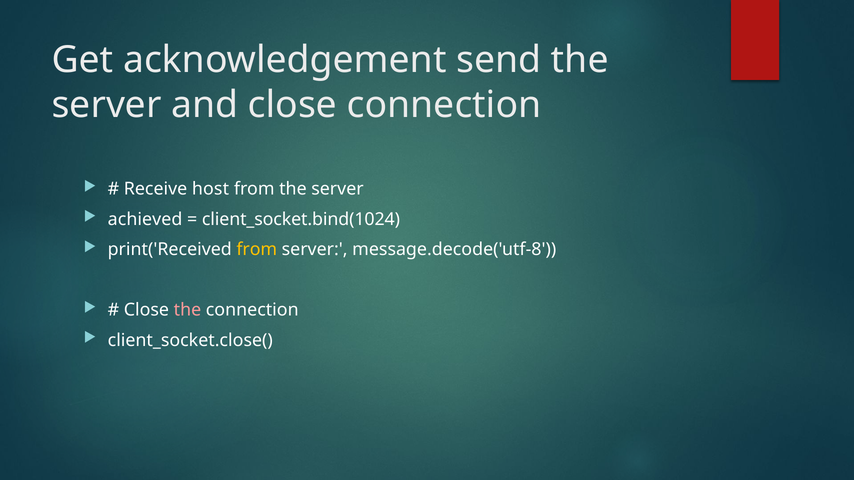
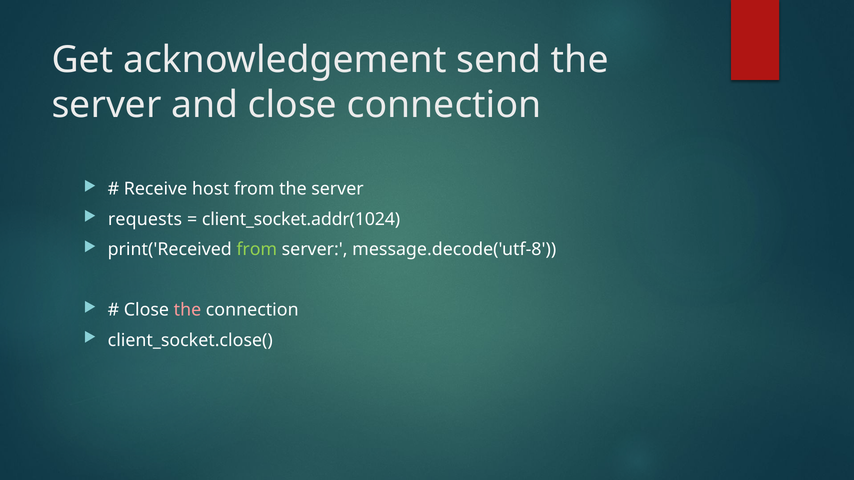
achieved: achieved -> requests
client_socket.bind(1024: client_socket.bind(1024 -> client_socket.addr(1024
from at (257, 250) colour: yellow -> light green
